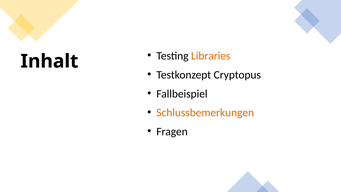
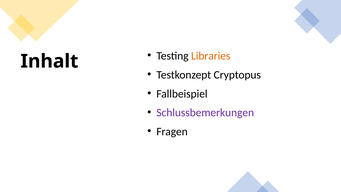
Schlussbemerkungen colour: orange -> purple
